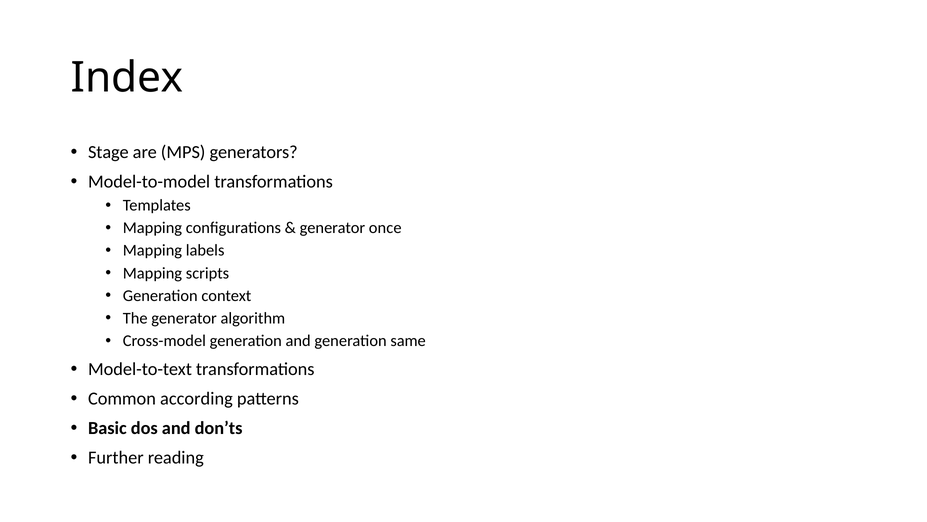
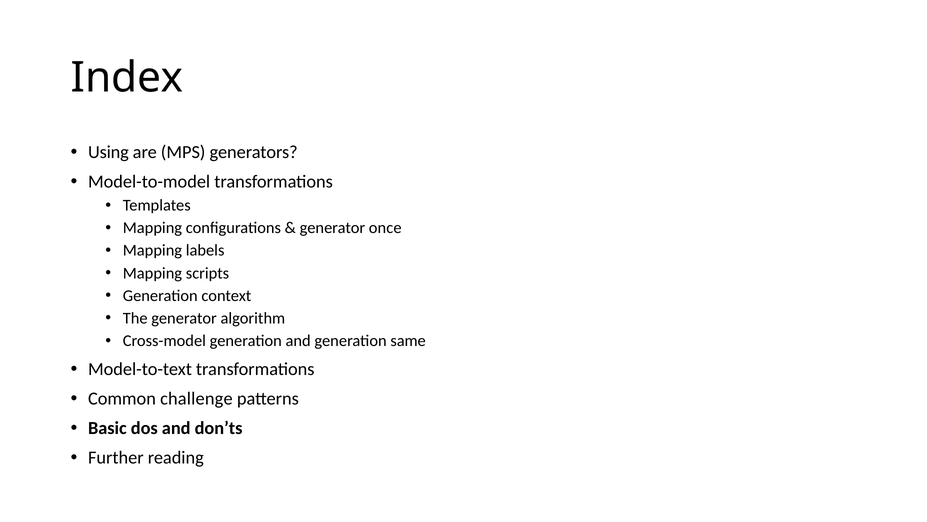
Stage: Stage -> Using
according: according -> challenge
